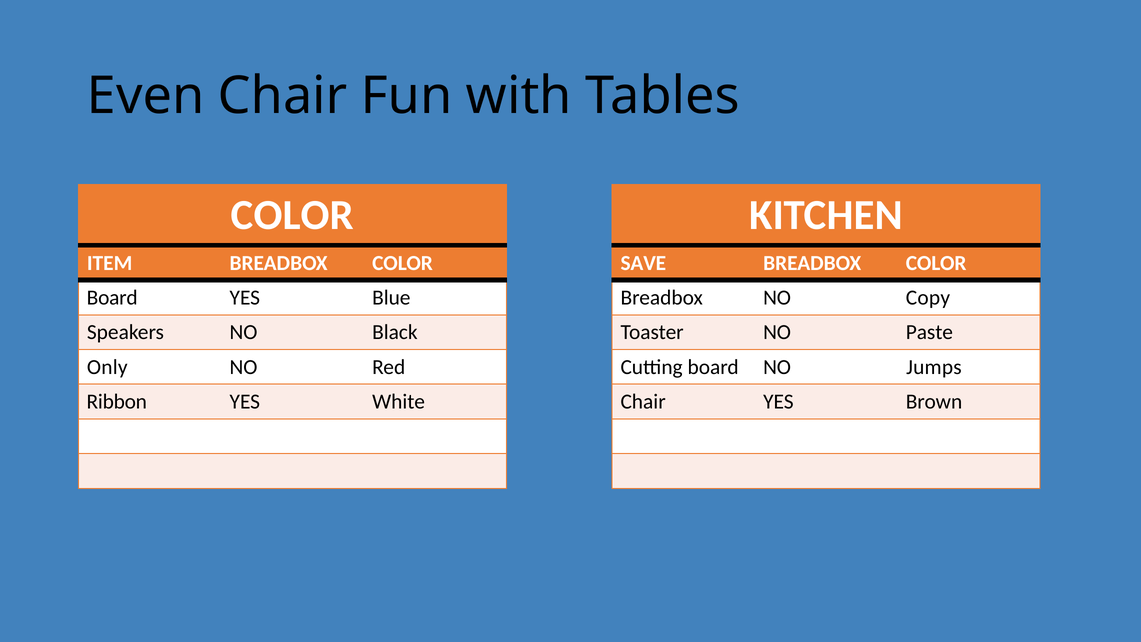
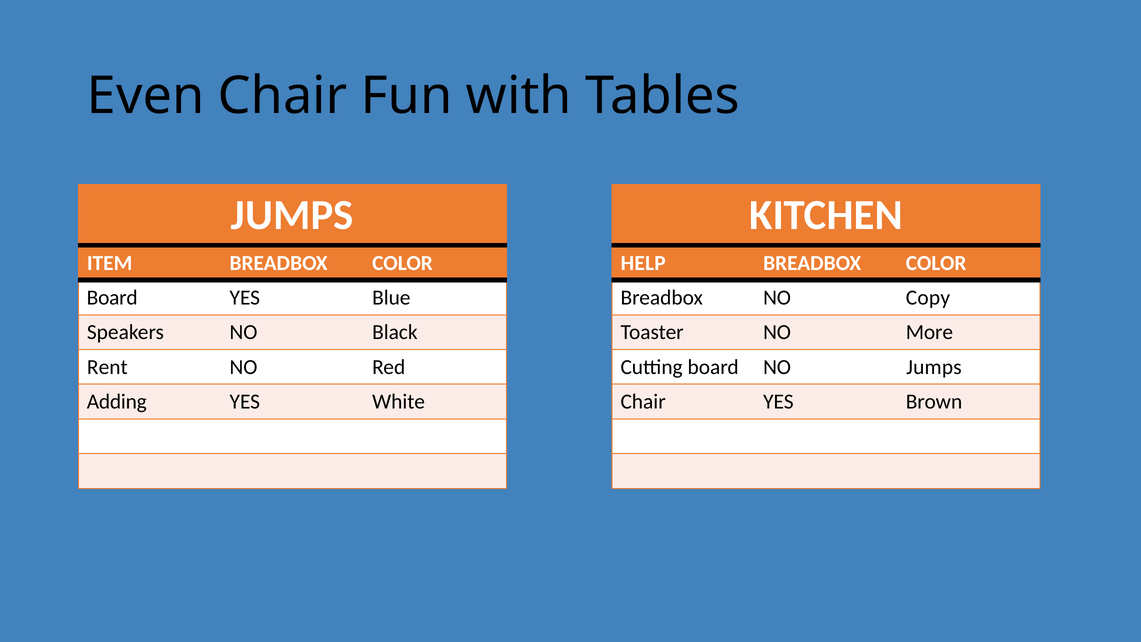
COLOR at (292, 215): COLOR -> JUMPS
SAVE: SAVE -> HELP
Paste: Paste -> More
Only: Only -> Rent
Ribbon: Ribbon -> Adding
